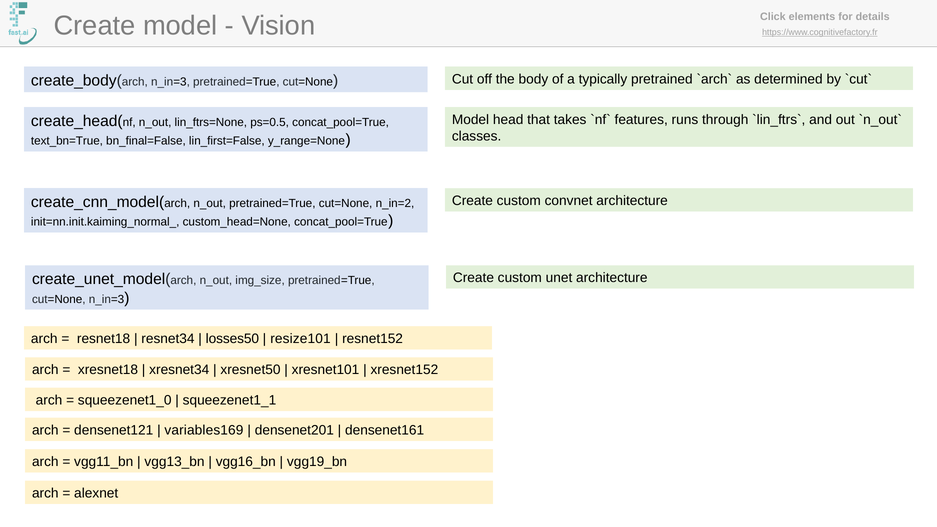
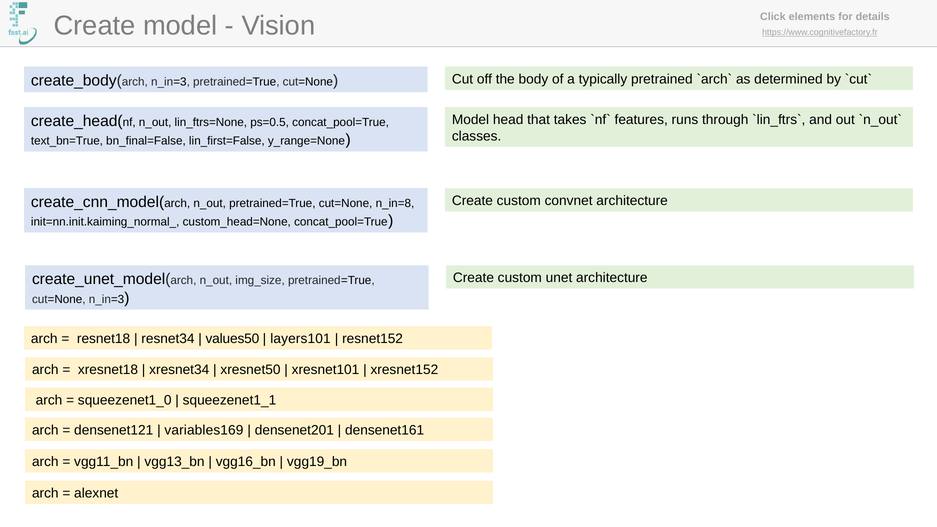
n_in=2: n_in=2 -> n_in=8
losses50: losses50 -> values50
resize101: resize101 -> layers101
